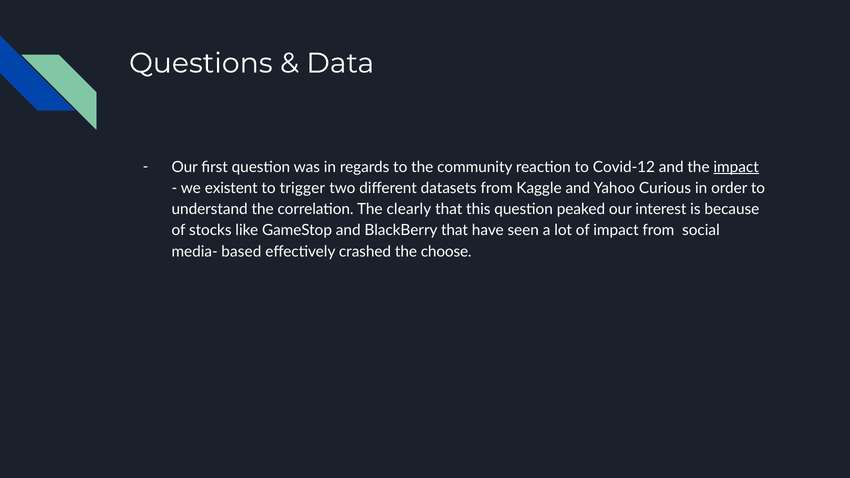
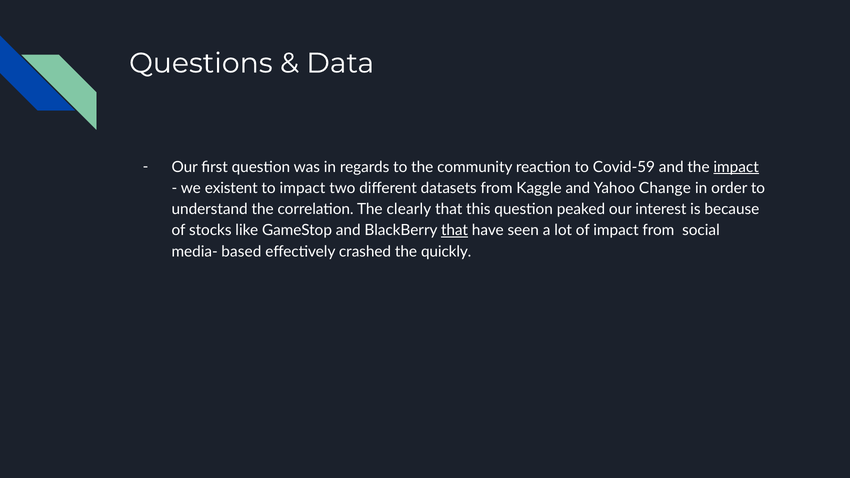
Covid-12: Covid-12 -> Covid-59
to trigger: trigger -> impact
Curious: Curious -> Change
that at (455, 230) underline: none -> present
choose: choose -> quickly
